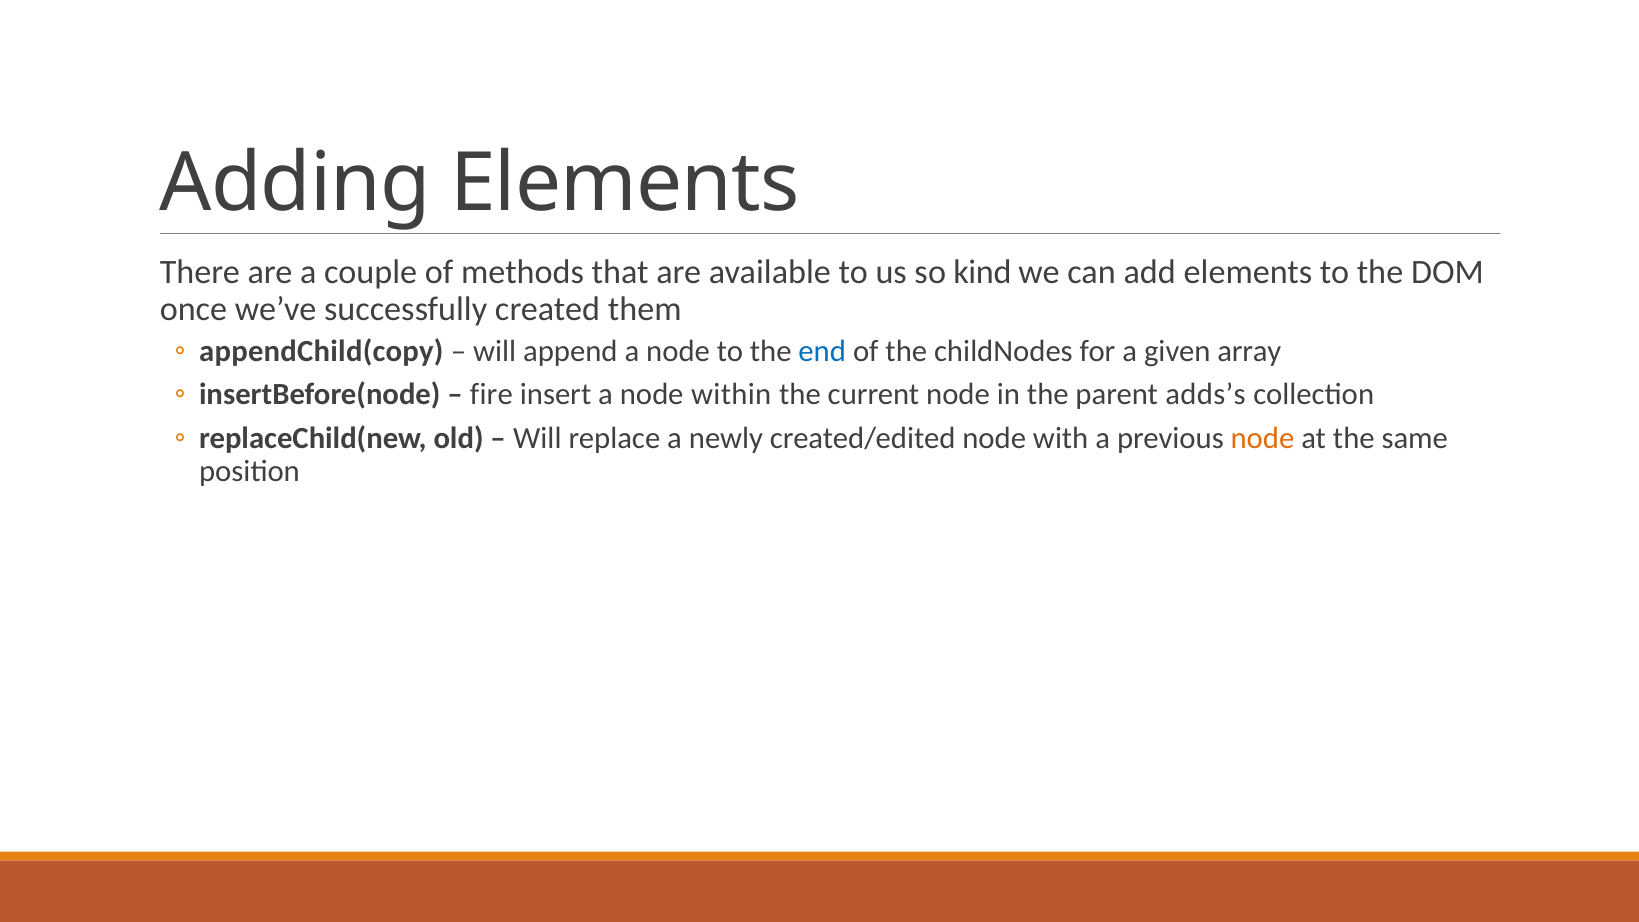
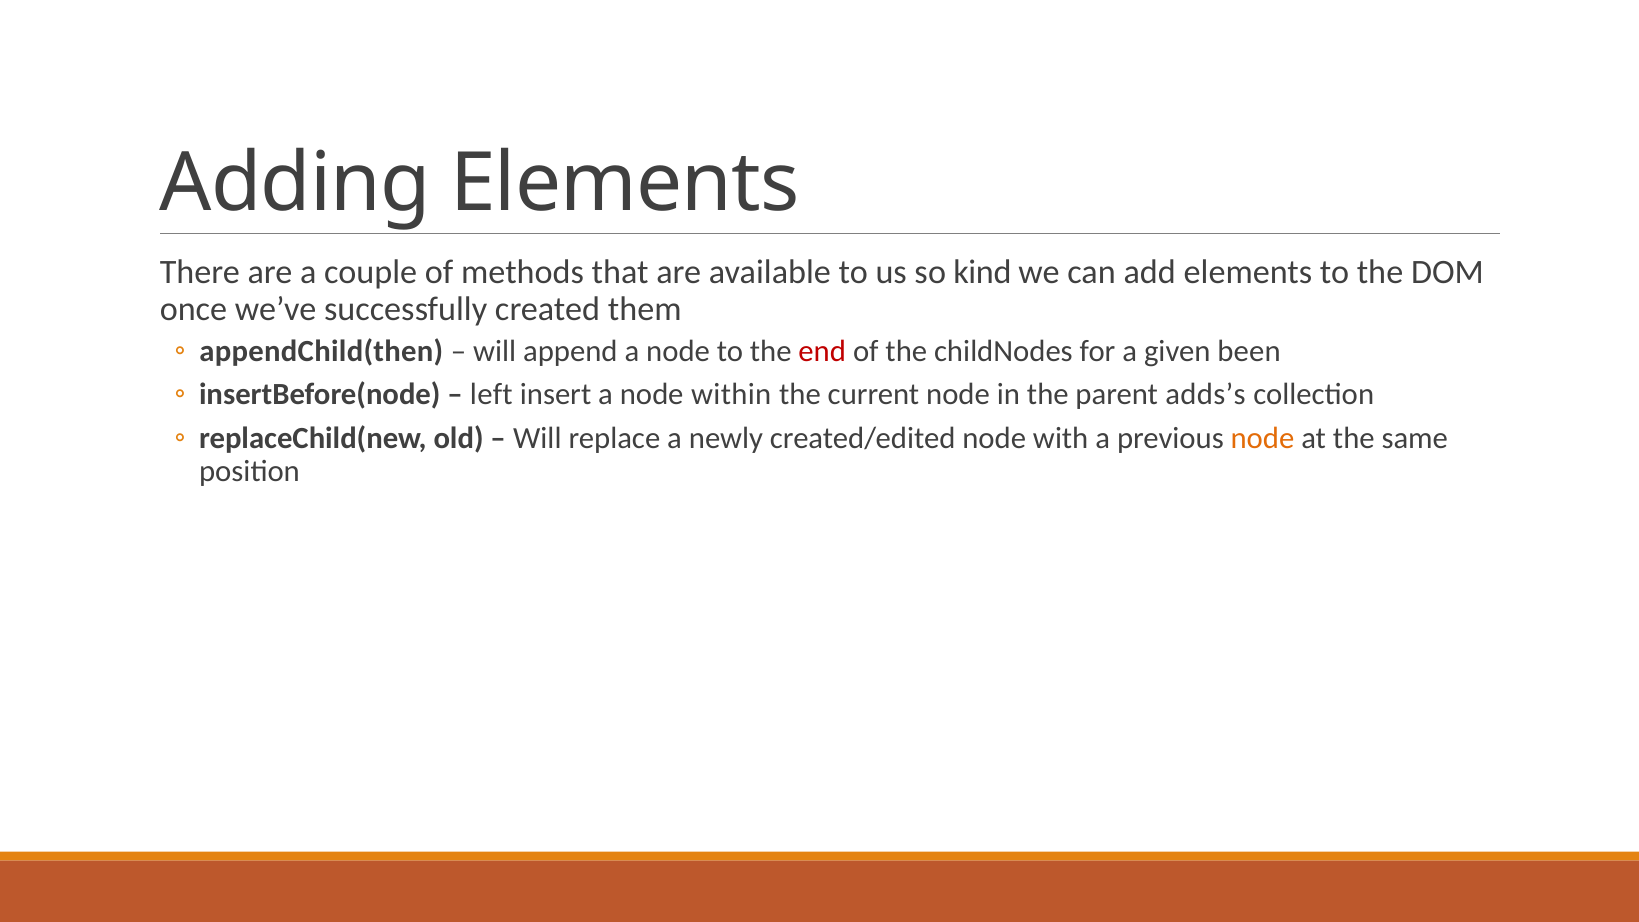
appendChild(copy: appendChild(copy -> appendChild(then
end colour: blue -> red
array: array -> been
fire: fire -> left
